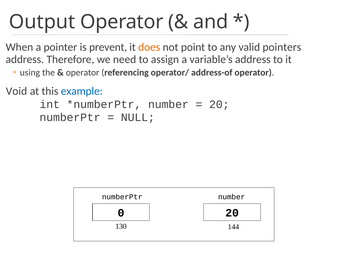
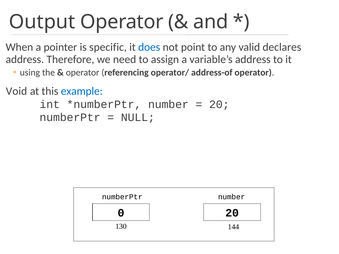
prevent: prevent -> specific
does colour: orange -> blue
pointers: pointers -> declares
